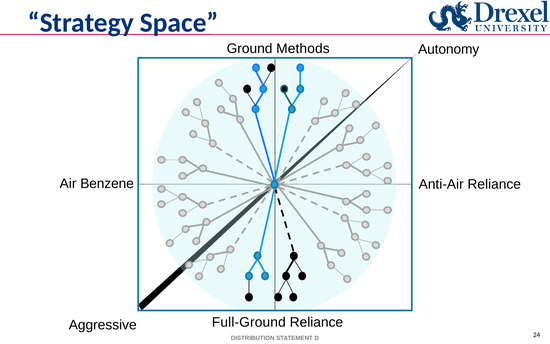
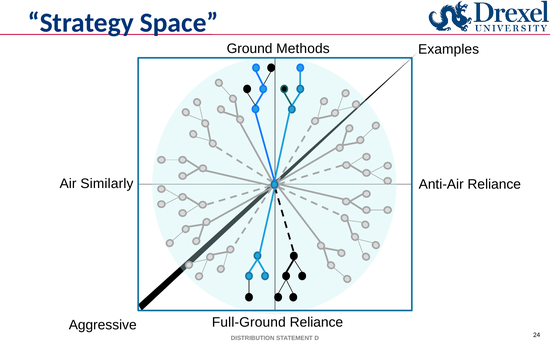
Autonomy: Autonomy -> Examples
Benzene: Benzene -> Similarly
